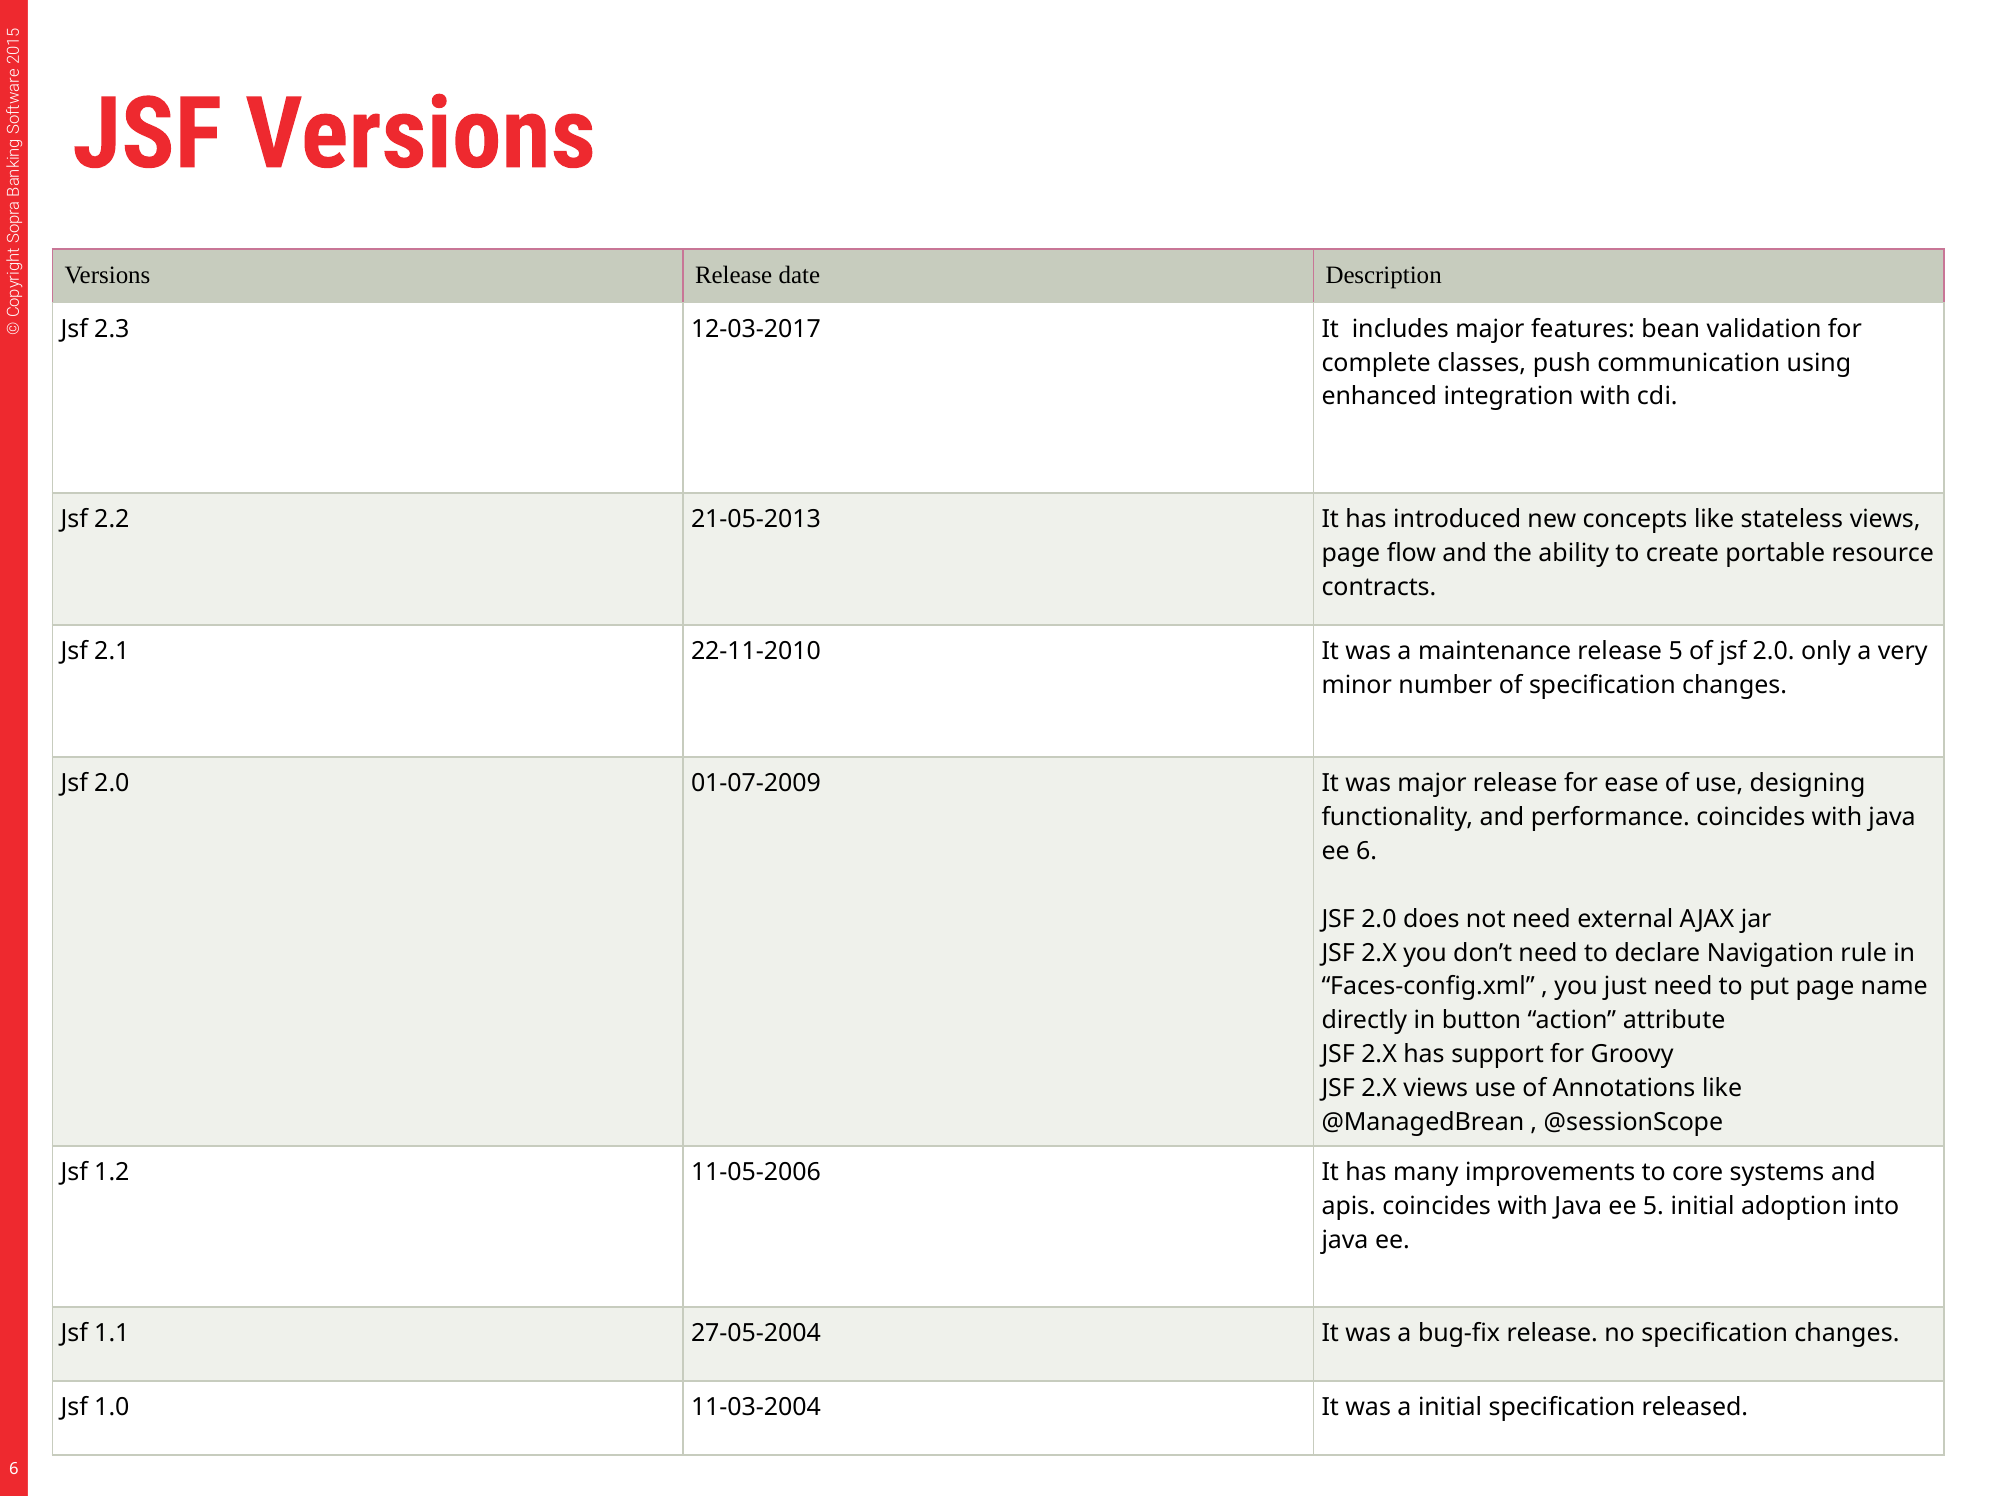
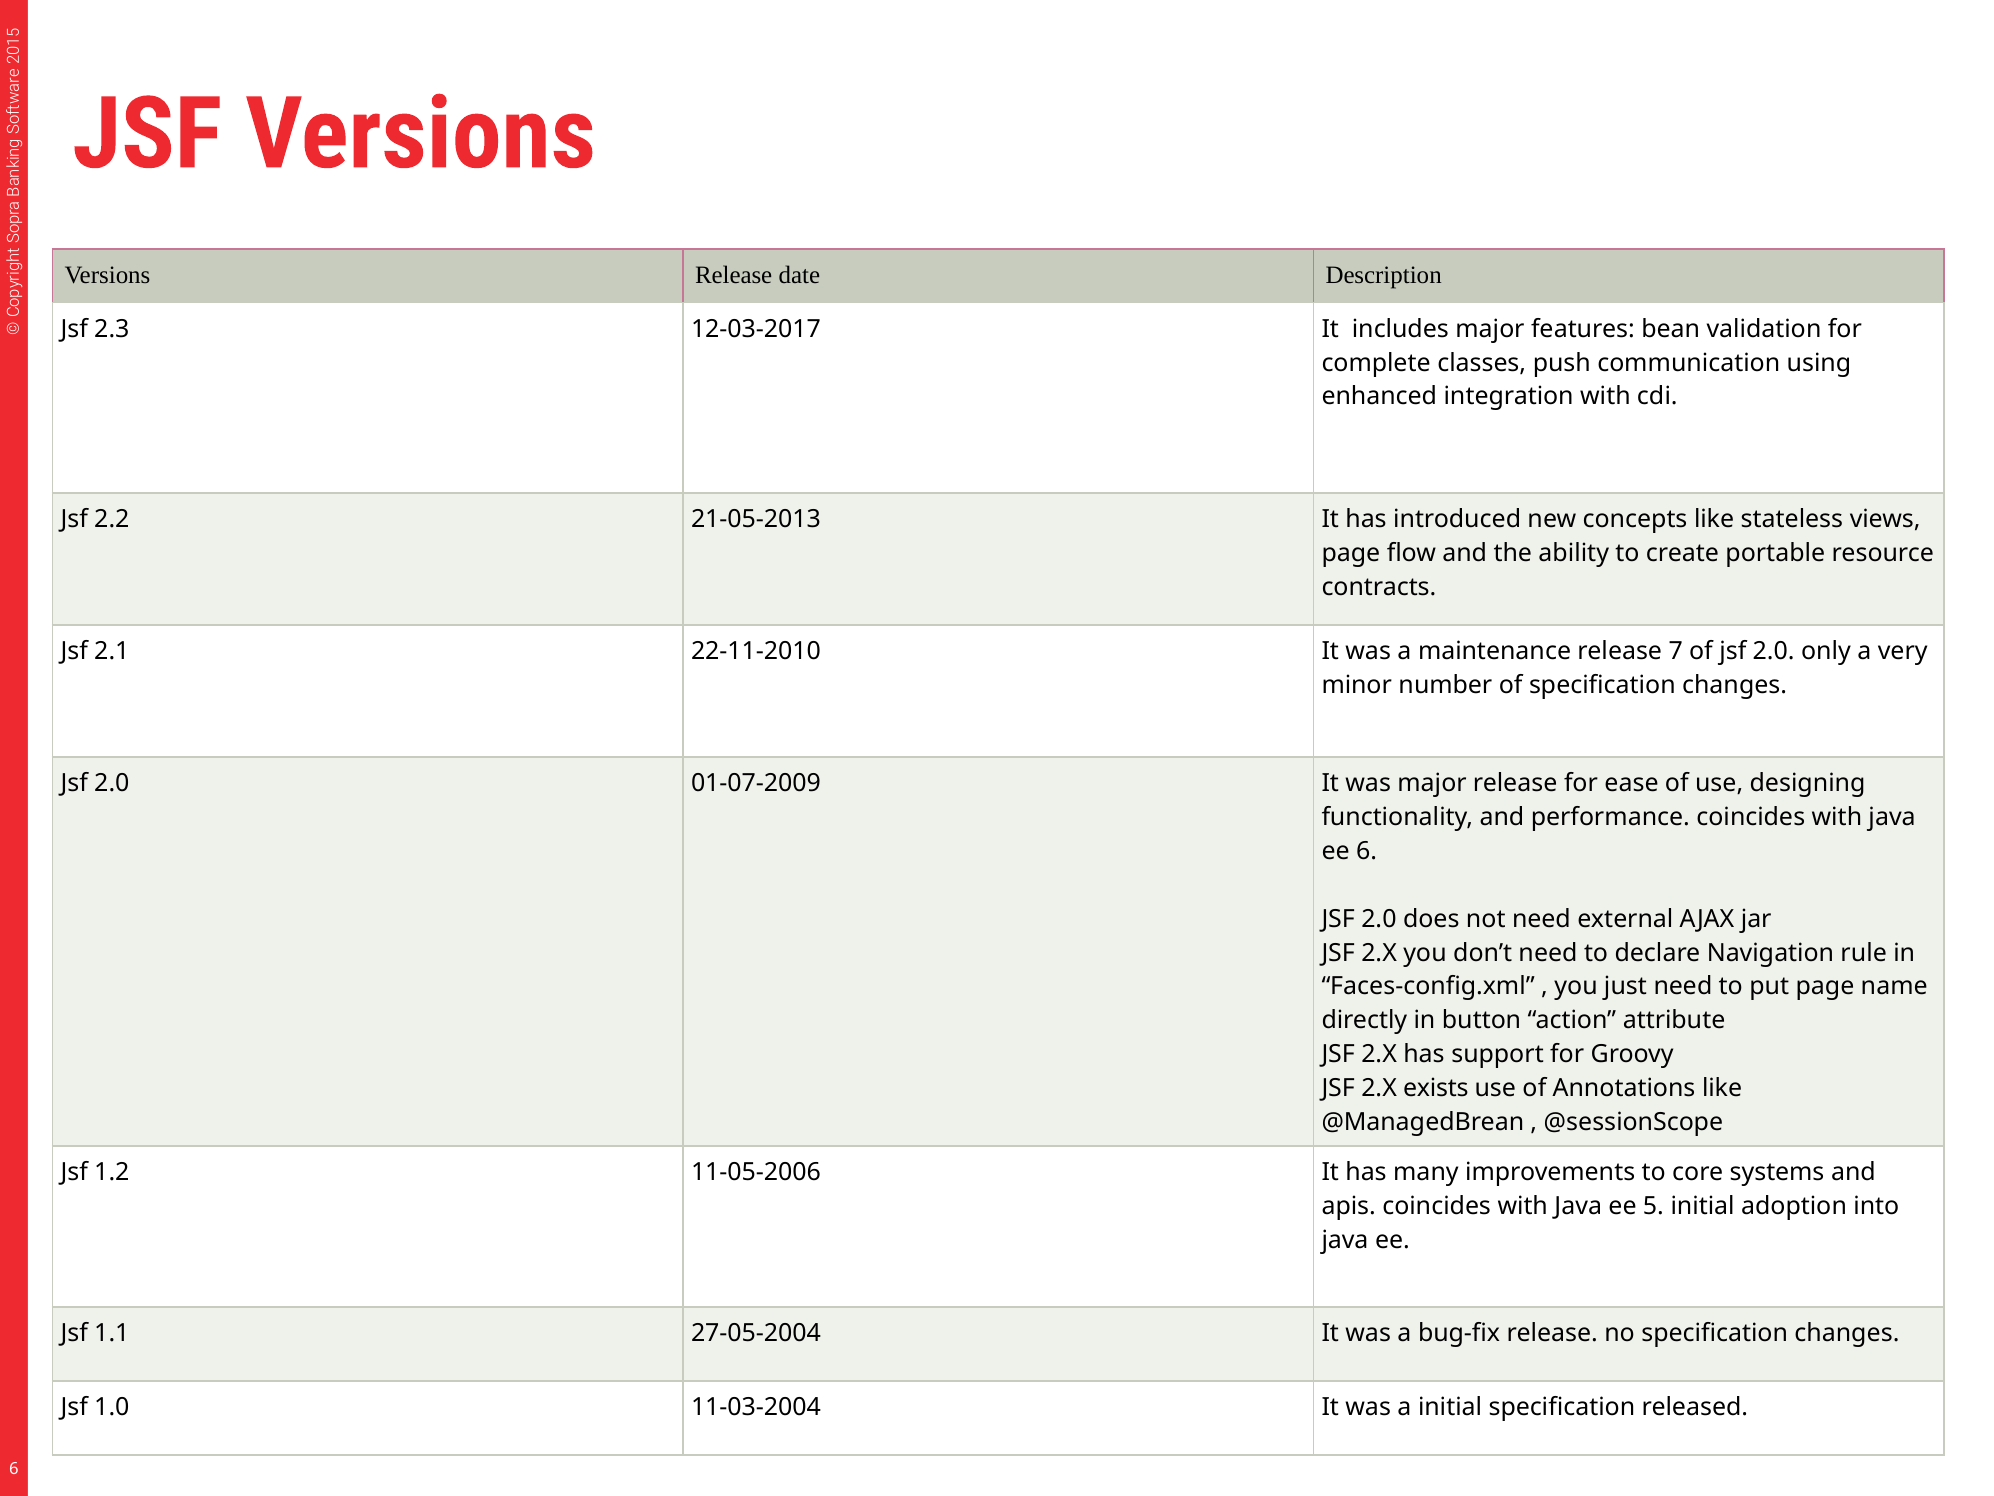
release 5: 5 -> 7
2.X views: views -> exists
